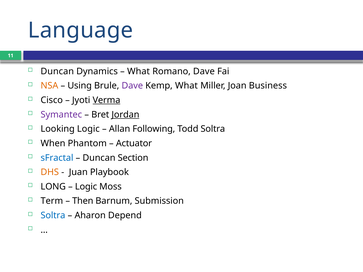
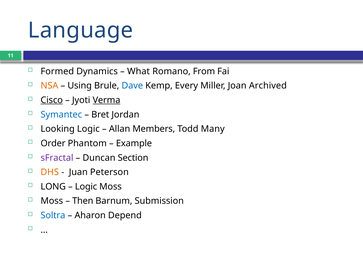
Duncan at (57, 71): Duncan -> Formed
Romano Dave: Dave -> From
Dave at (132, 86) colour: purple -> blue
Kemp What: What -> Every
Business: Business -> Archived
Cisco underline: none -> present
Symantec colour: purple -> blue
Jordan underline: present -> none
Following: Following -> Members
Todd Soltra: Soltra -> Many
When: When -> Order
Actuator: Actuator -> Example
sFractal colour: blue -> purple
Playbook: Playbook -> Peterson
Term at (52, 201): Term -> Moss
